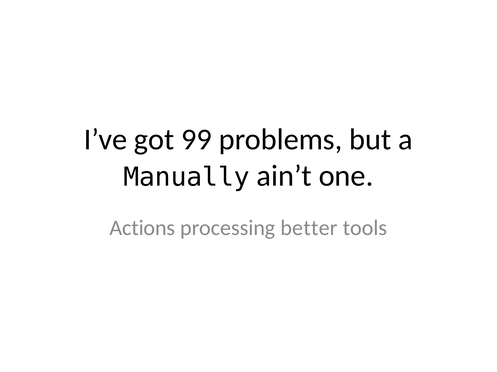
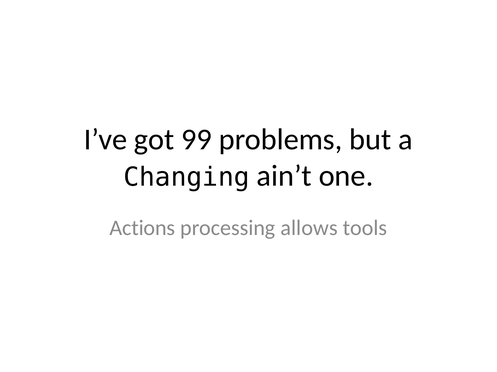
Manually: Manually -> Changing
better: better -> allows
